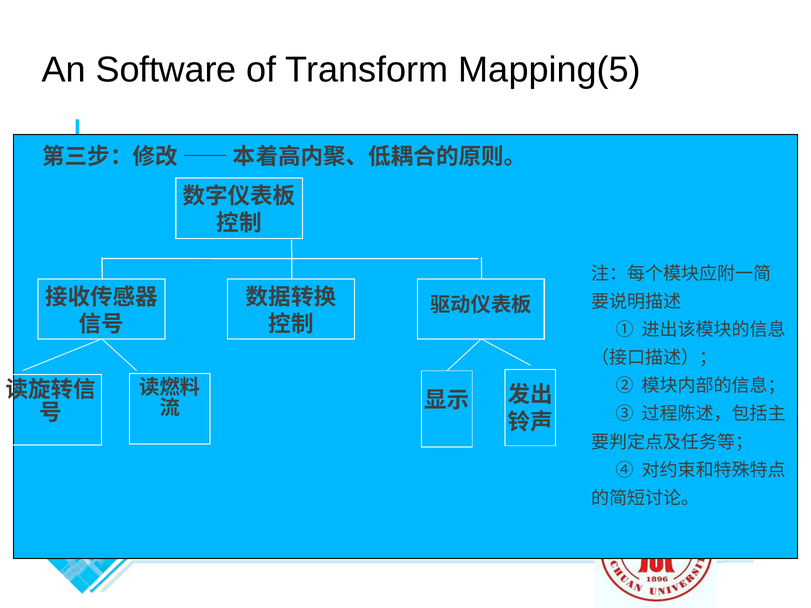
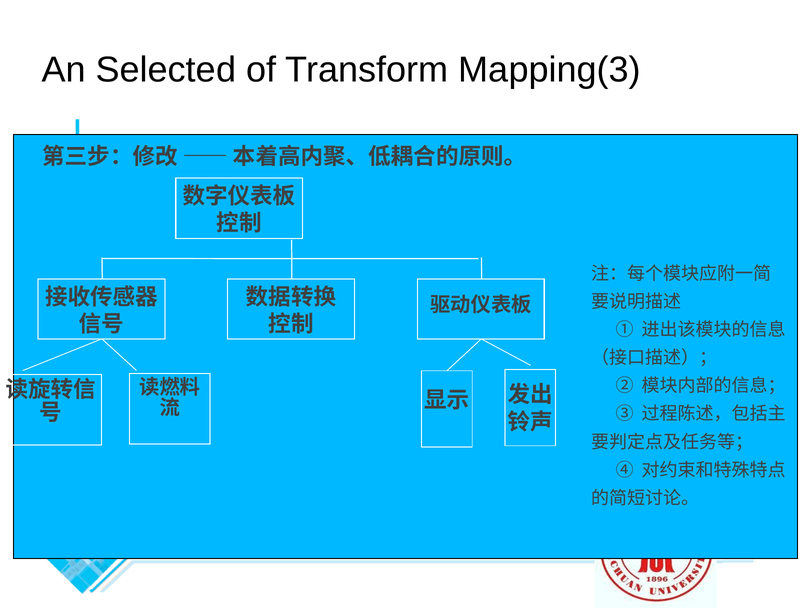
Software: Software -> Selected
Mapping(5: Mapping(5 -> Mapping(3
